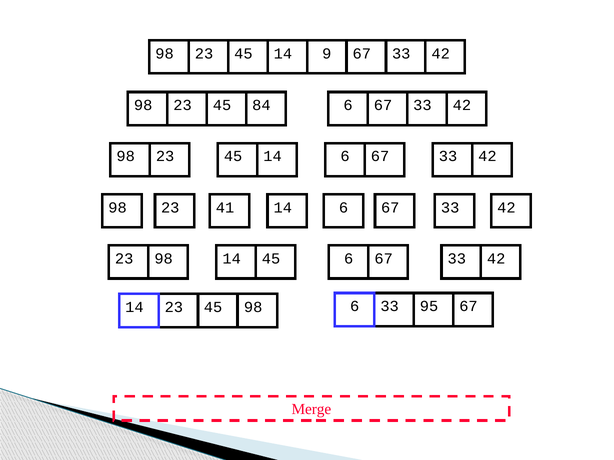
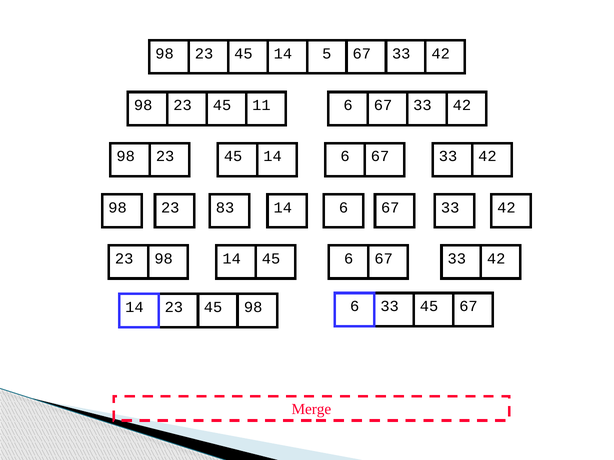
9: 9 -> 5
84: 84 -> 11
41: 41 -> 83
33 95: 95 -> 45
